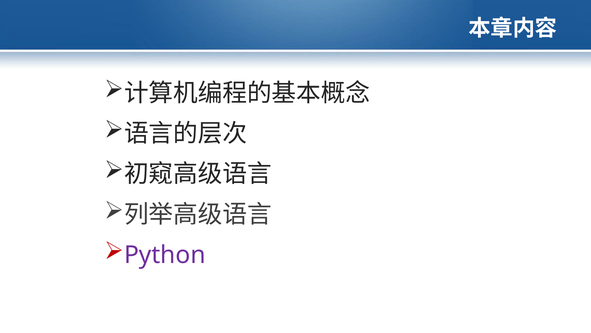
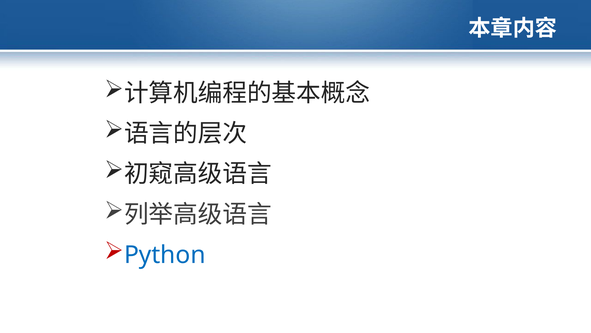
Python colour: purple -> blue
